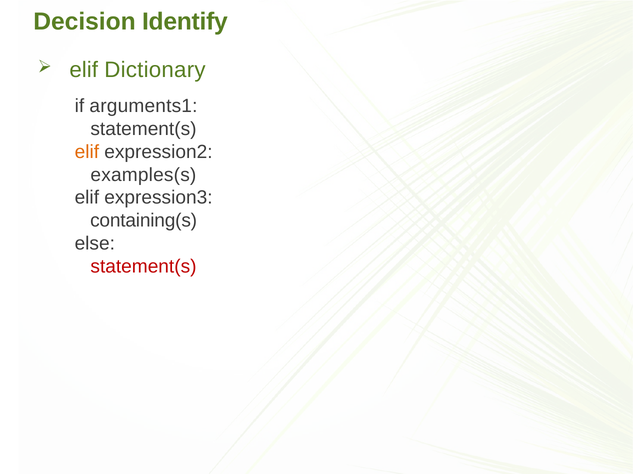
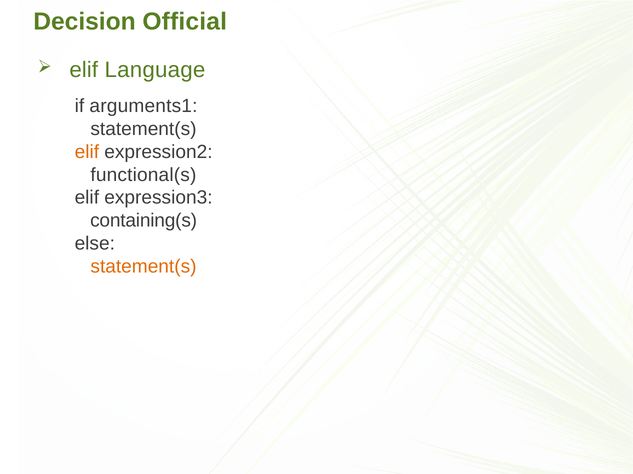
Identify: Identify -> Official
Dictionary: Dictionary -> Language
examples(s: examples(s -> functional(s
statement(s at (144, 267) colour: red -> orange
